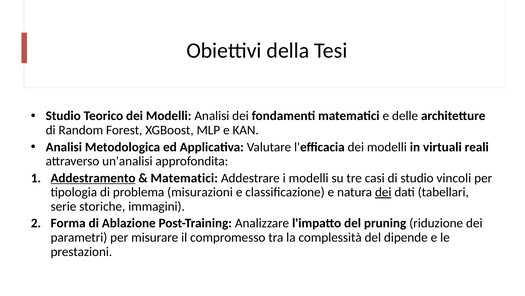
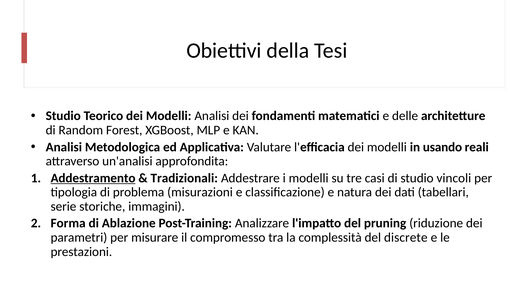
virtuali: virtuali -> usando
Matematici at (184, 178): Matematici -> Tradizionali
dei at (383, 192) underline: present -> none
dipende: dipende -> discrete
